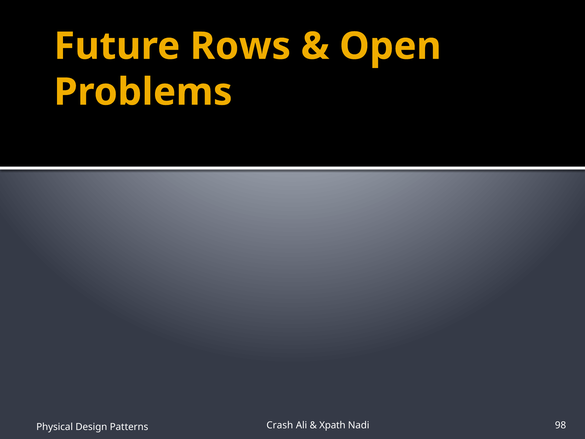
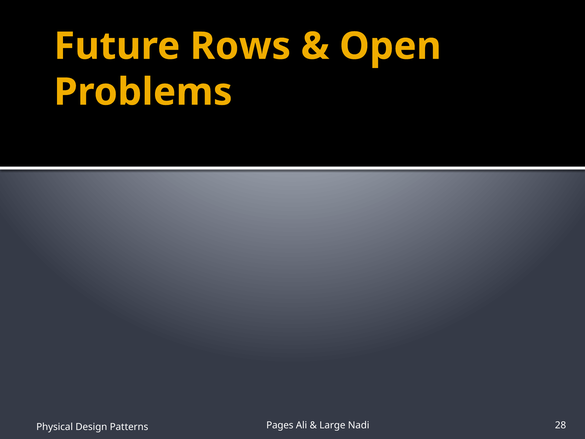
Crash: Crash -> Pages
Xpath: Xpath -> Large
98: 98 -> 28
